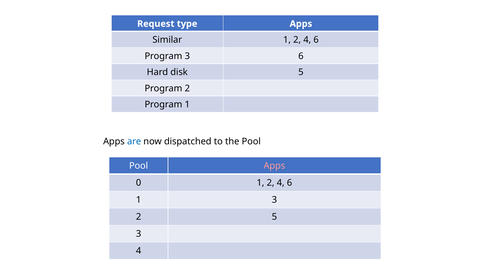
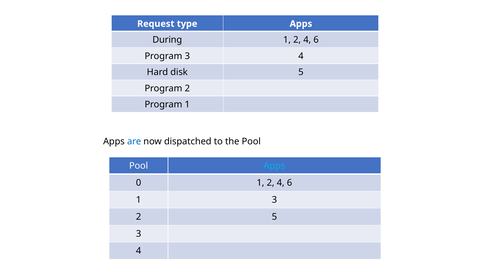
Similar: Similar -> During
Program 3 6: 6 -> 4
Apps at (274, 166) colour: pink -> light blue
